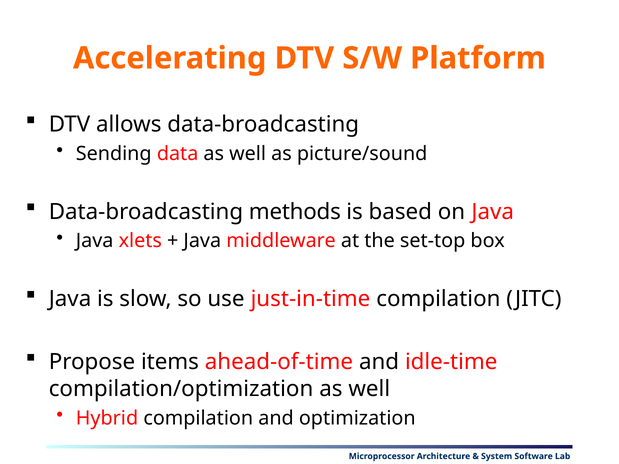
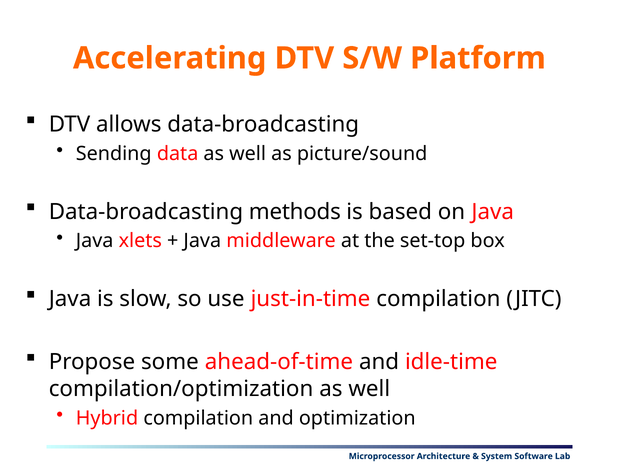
items: items -> some
